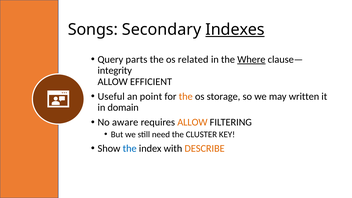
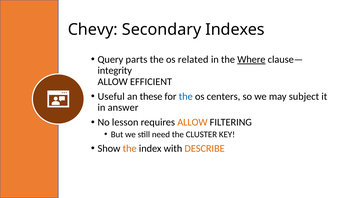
Songs: Songs -> Chevy
Indexes underline: present -> none
point: point -> these
the at (186, 96) colour: orange -> blue
storage: storage -> centers
written: written -> subject
domain: domain -> answer
aware: aware -> lesson
the at (130, 148) colour: blue -> orange
